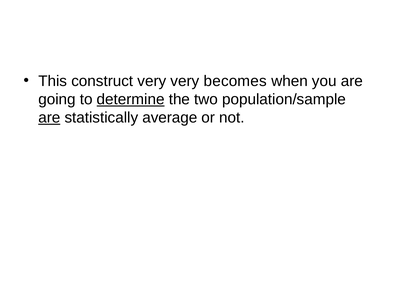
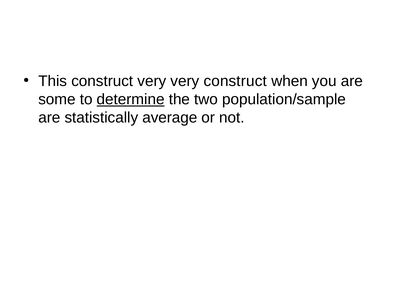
very becomes: becomes -> construct
going: going -> some
are at (49, 118) underline: present -> none
